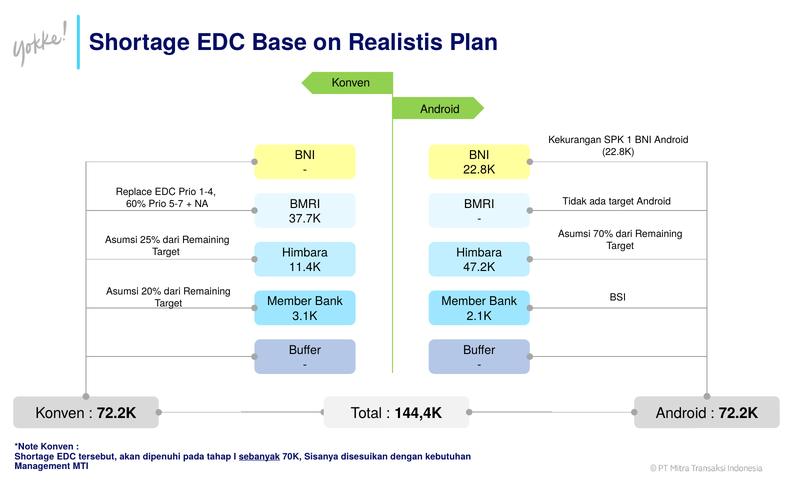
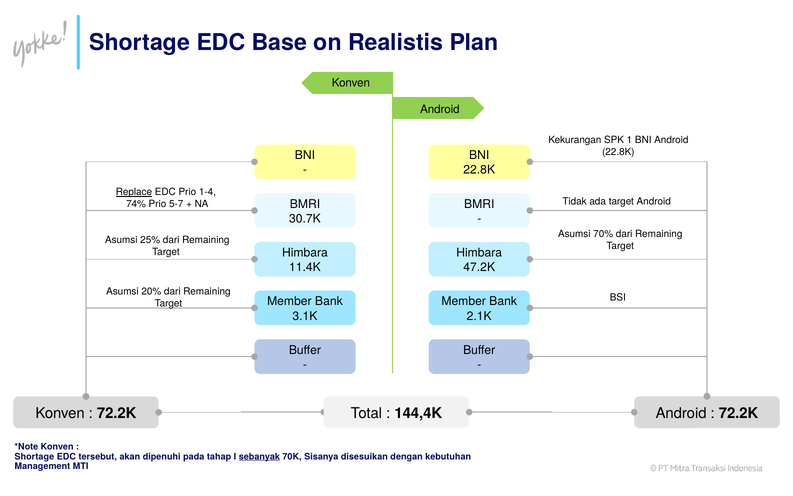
Replace underline: none -> present
60%: 60% -> 74%
37.7K: 37.7K -> 30.7K
